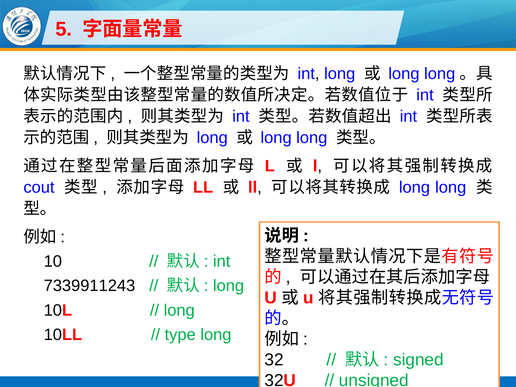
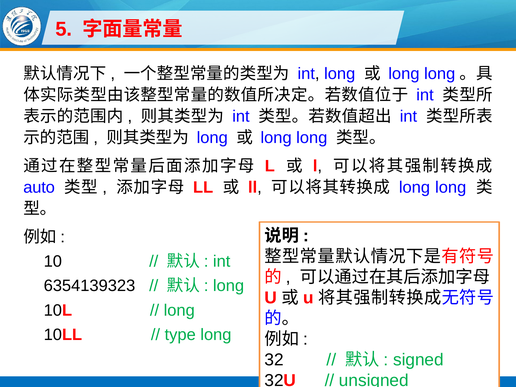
cout: cout -> auto
7339911243: 7339911243 -> 6354139323
